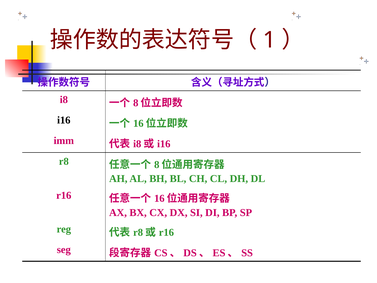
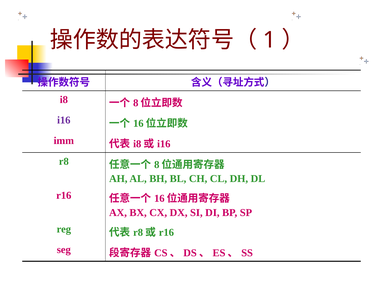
i16 at (64, 120) colour: black -> purple
